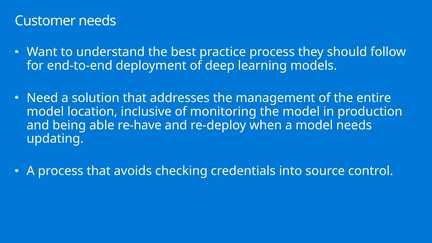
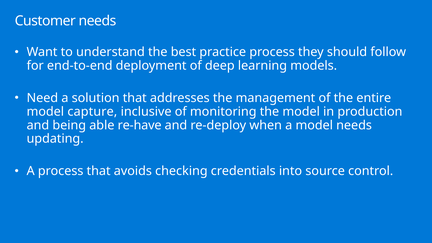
location: location -> capture
